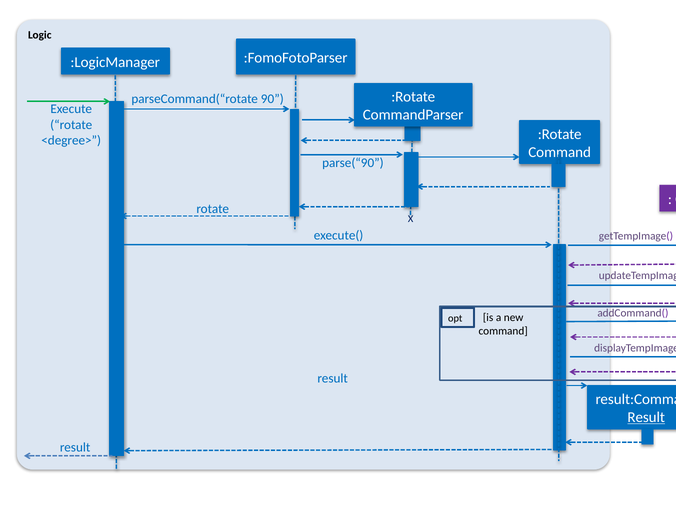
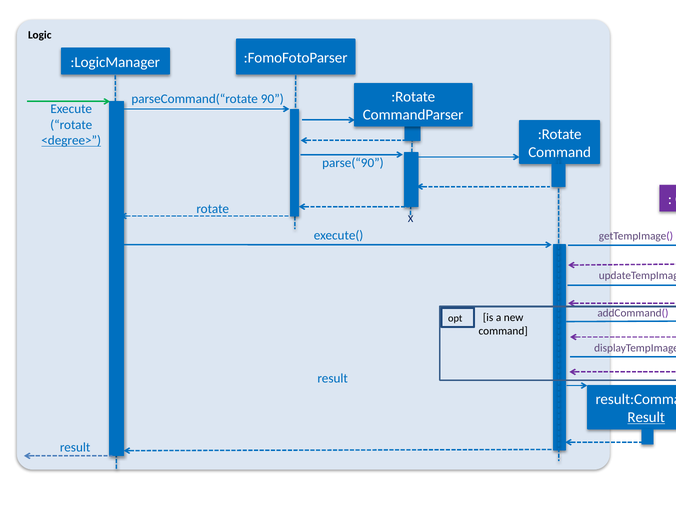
<degree> underline: none -> present
